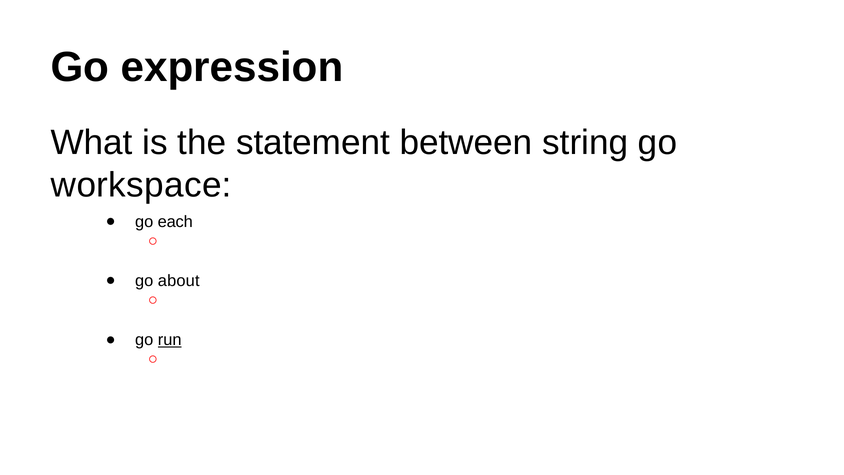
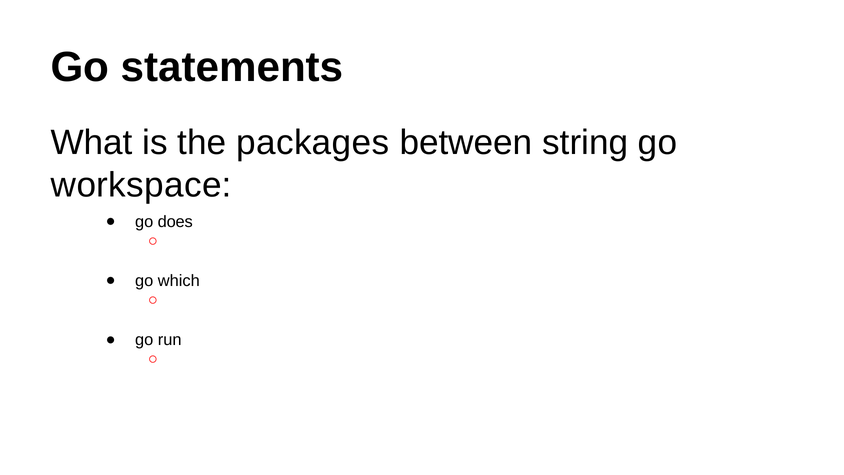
expression: expression -> statements
statement: statement -> packages
each: each -> does
about: about -> which
run underline: present -> none
